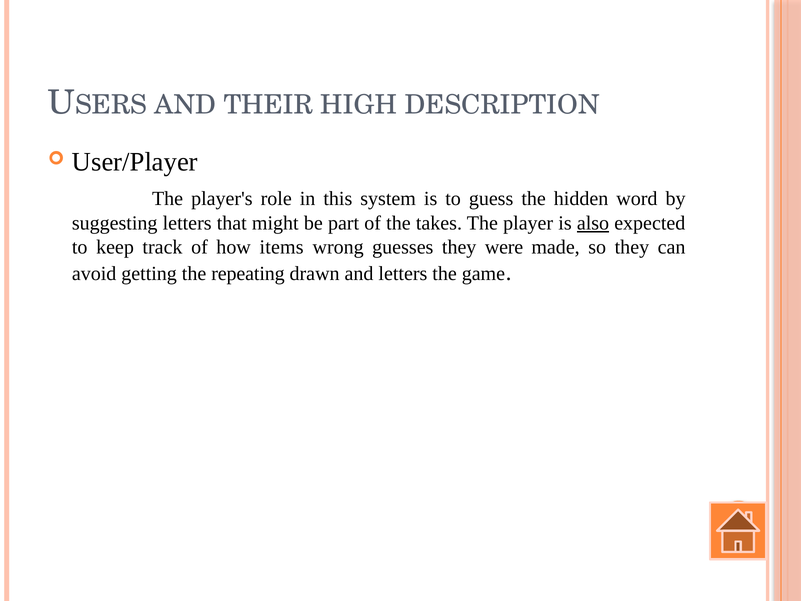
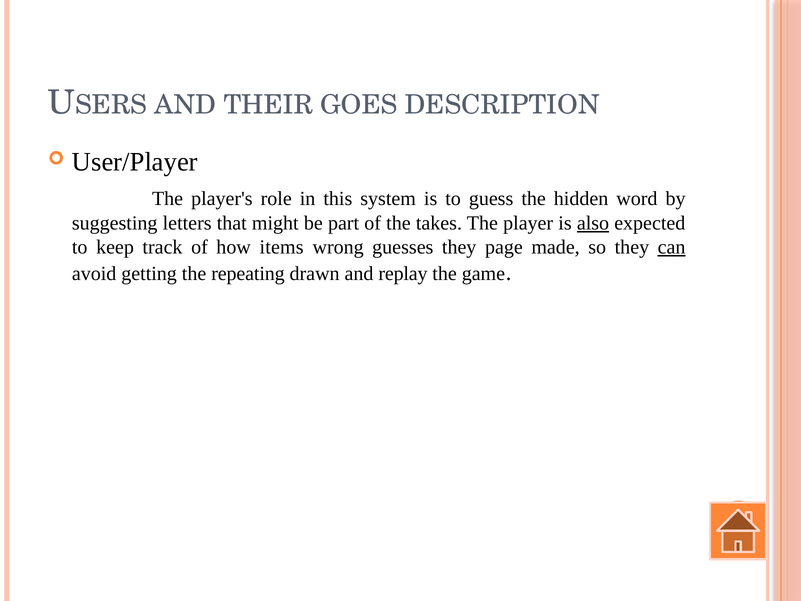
HIGH: HIGH -> GOES
were: were -> page
can underline: none -> present
and letters: letters -> replay
